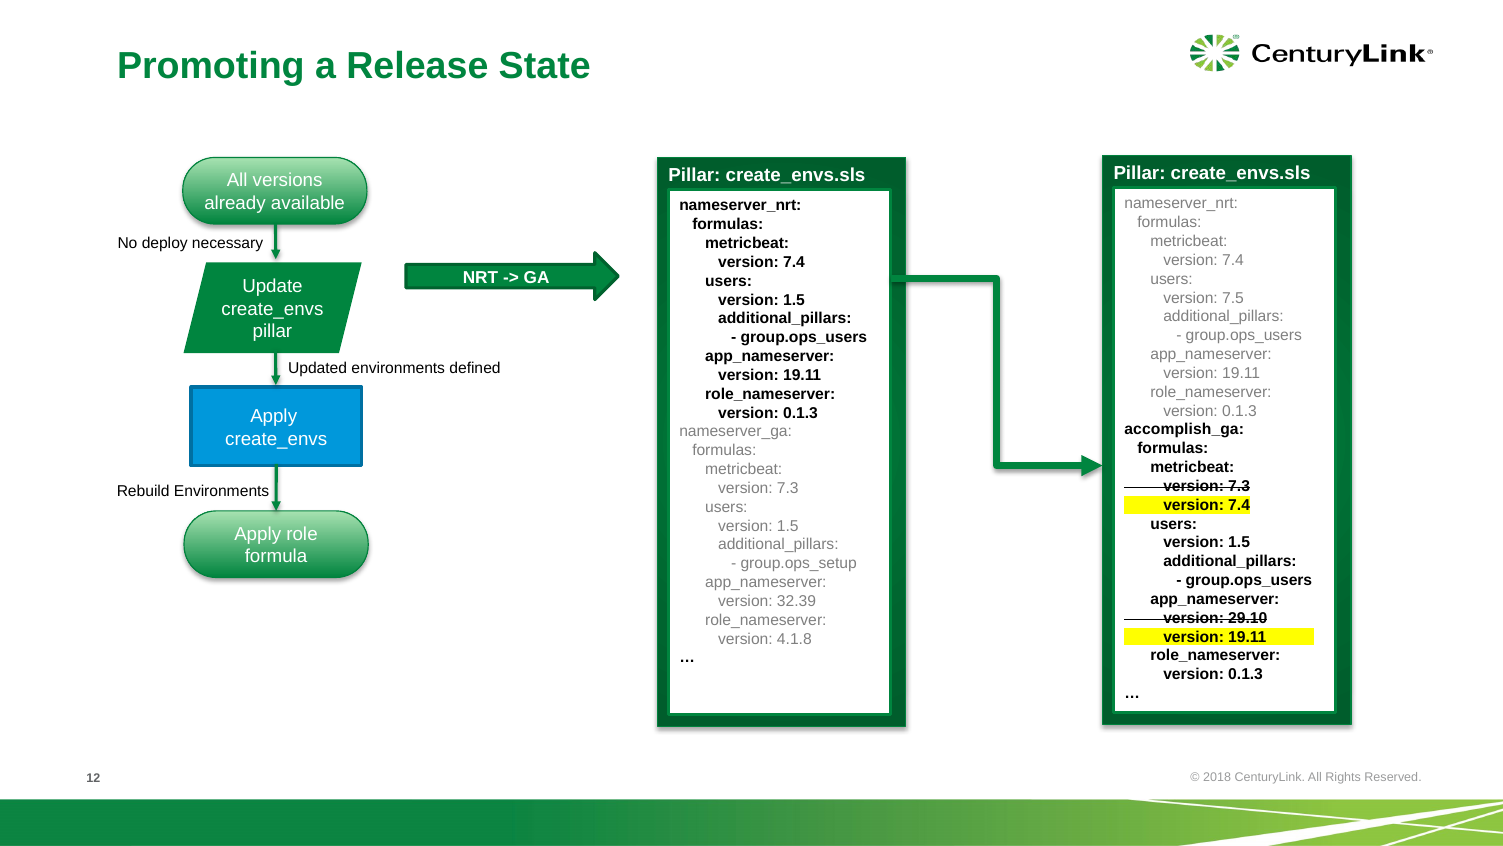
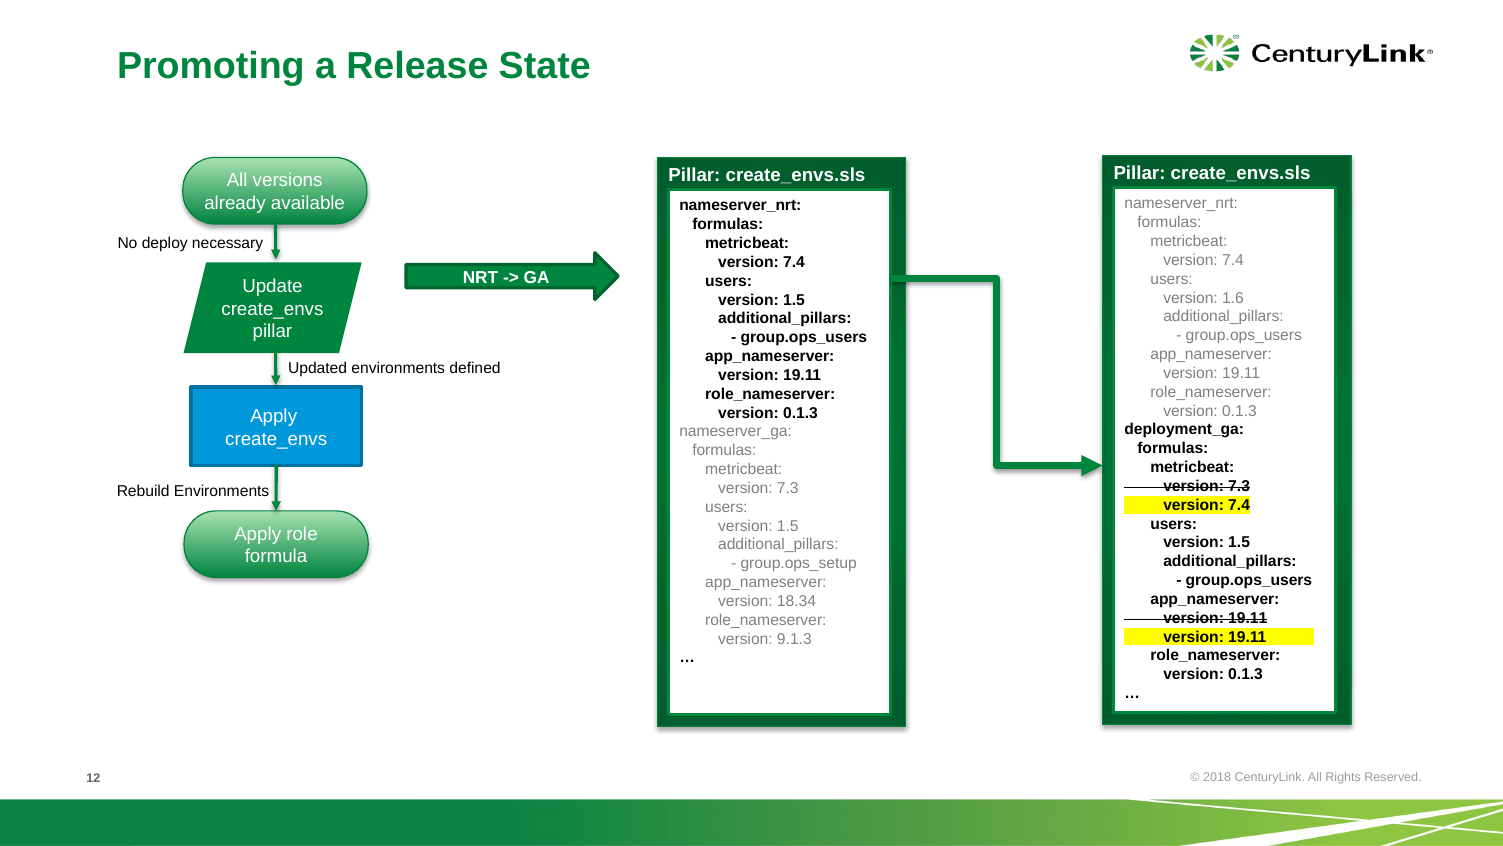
7.5: 7.5 -> 1.6
accomplish_ga: accomplish_ga -> deployment_ga
32.39: 32.39 -> 18.34
29.10 at (1248, 618): 29.10 -> 19.11
4.1.8: 4.1.8 -> 9.1.3
